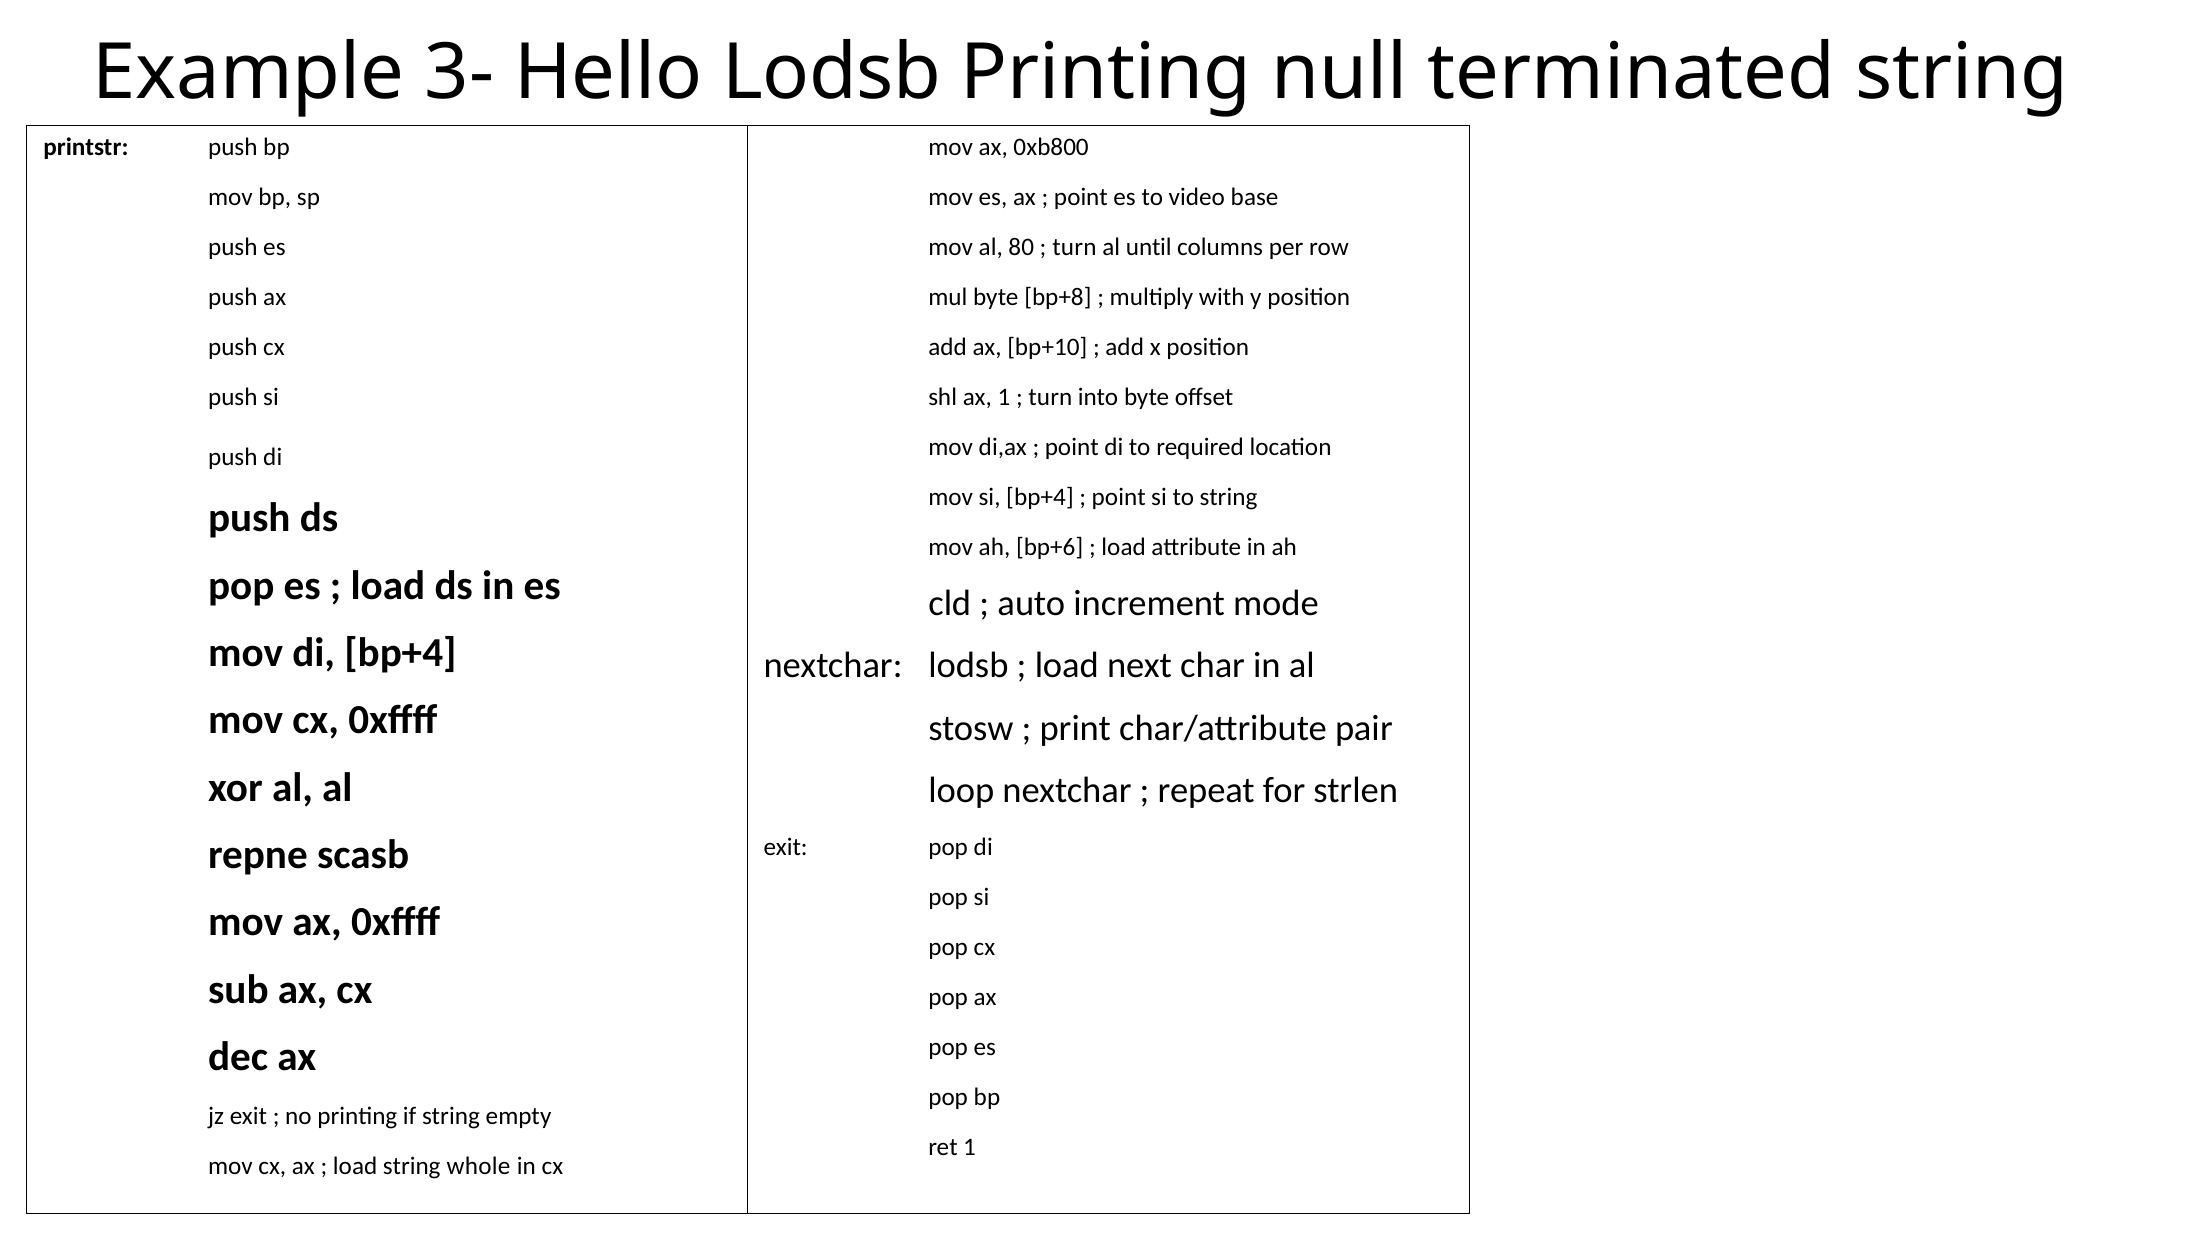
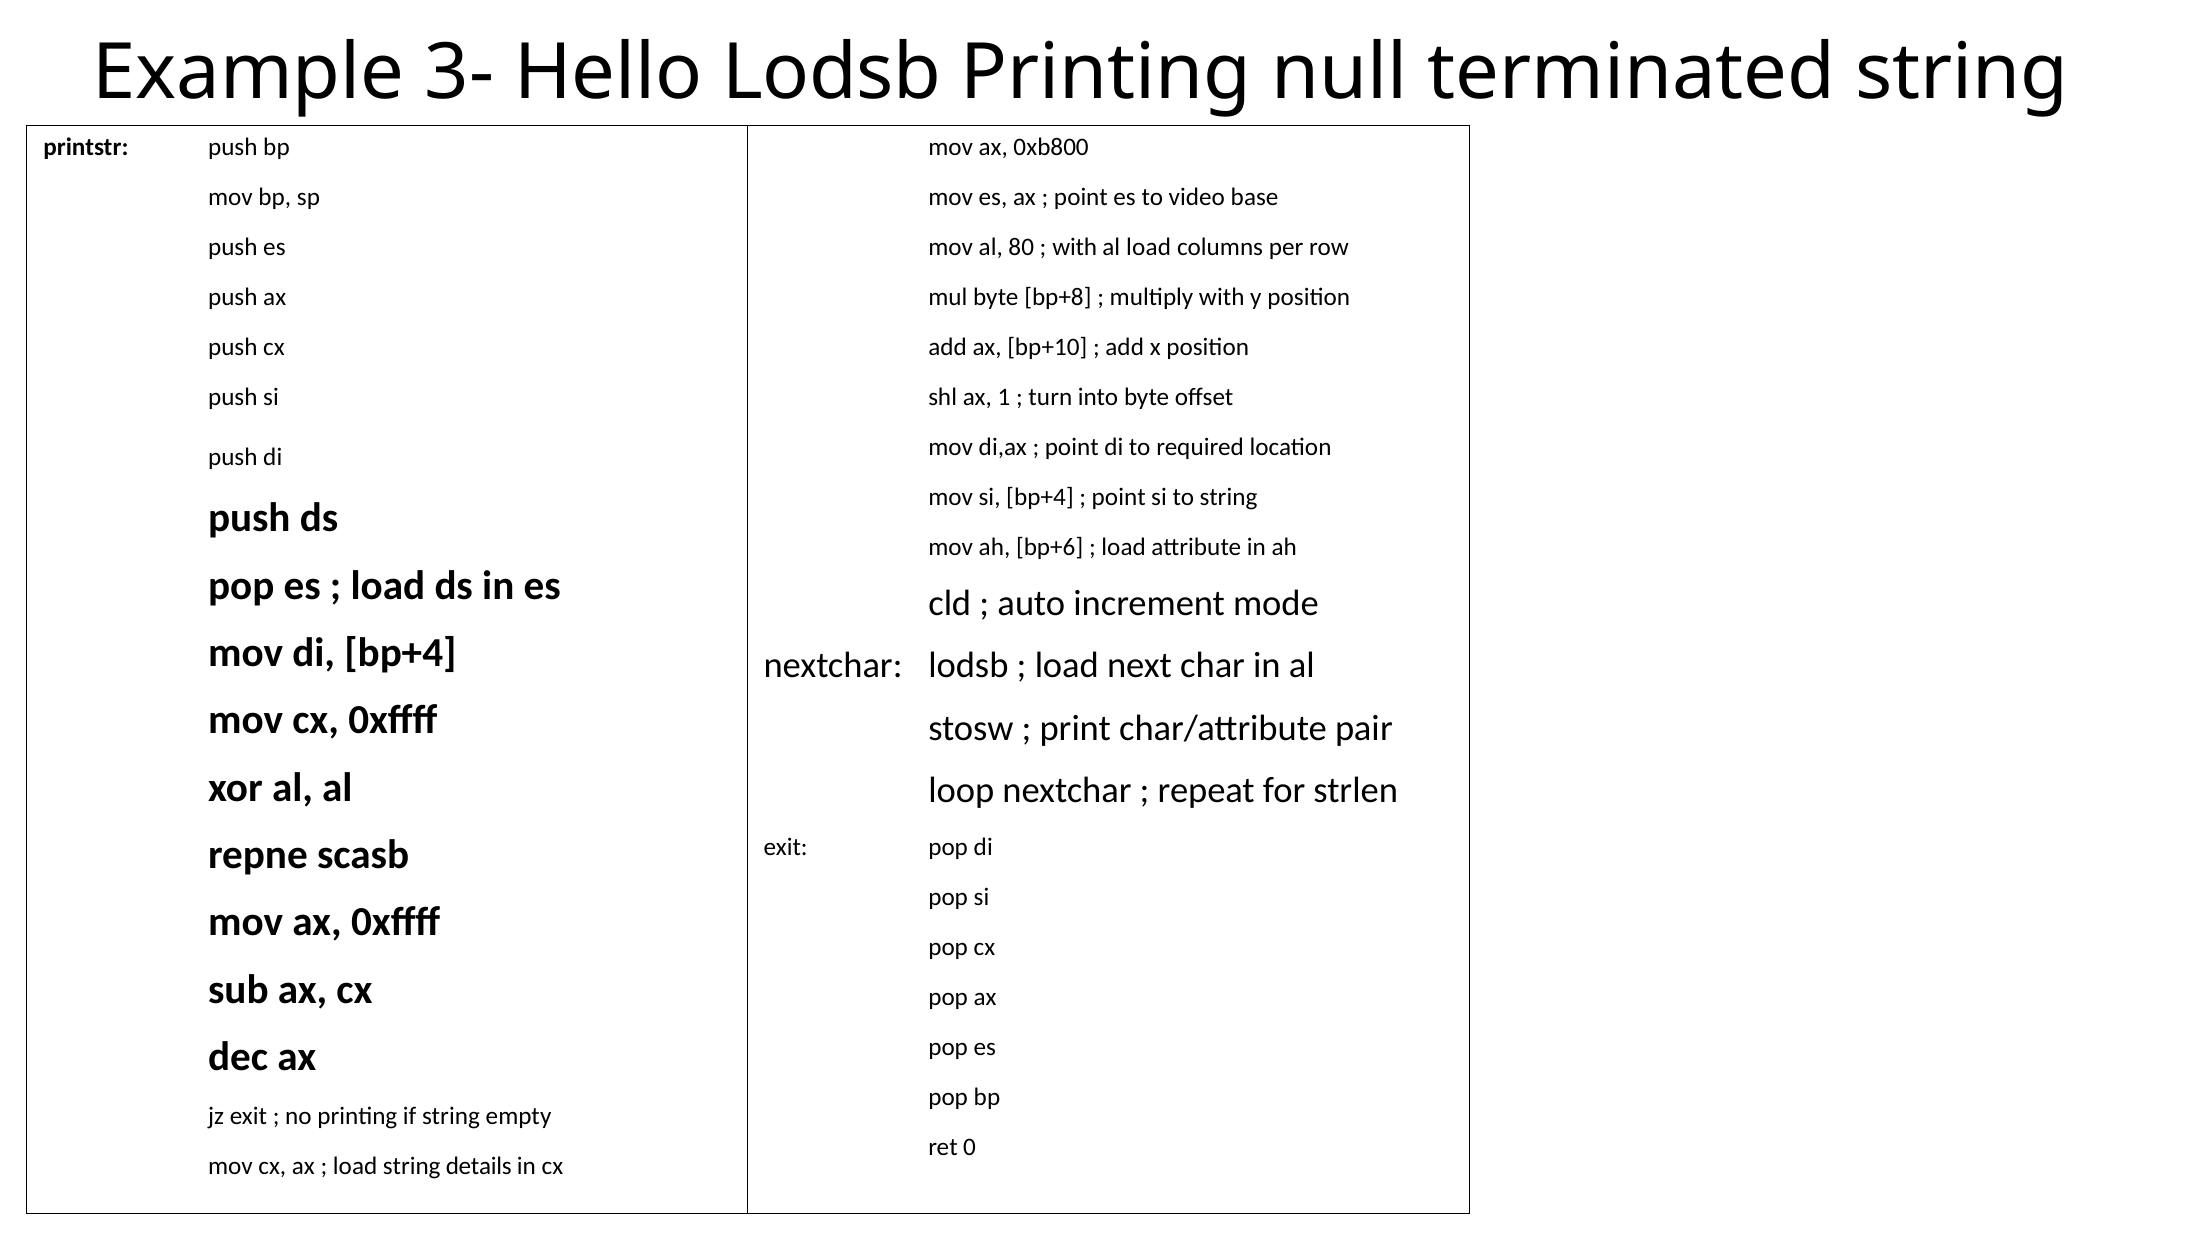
turn at (1074, 247): turn -> with
al until: until -> load
ret 1: 1 -> 0
whole: whole -> details
